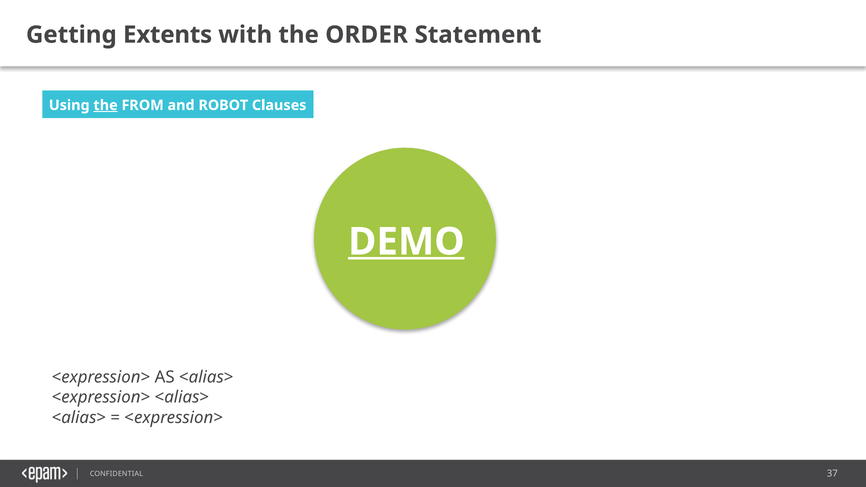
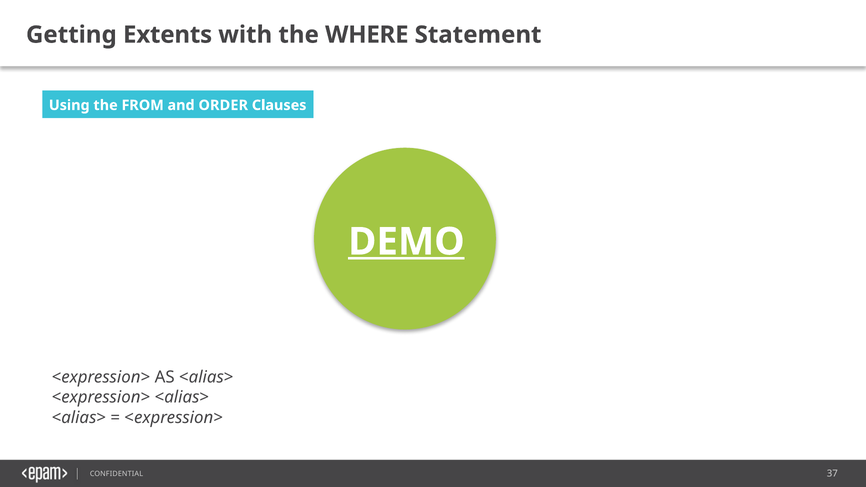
ORDER: ORDER -> WHERE
the at (106, 105) underline: present -> none
ROBOT: ROBOT -> ORDER
